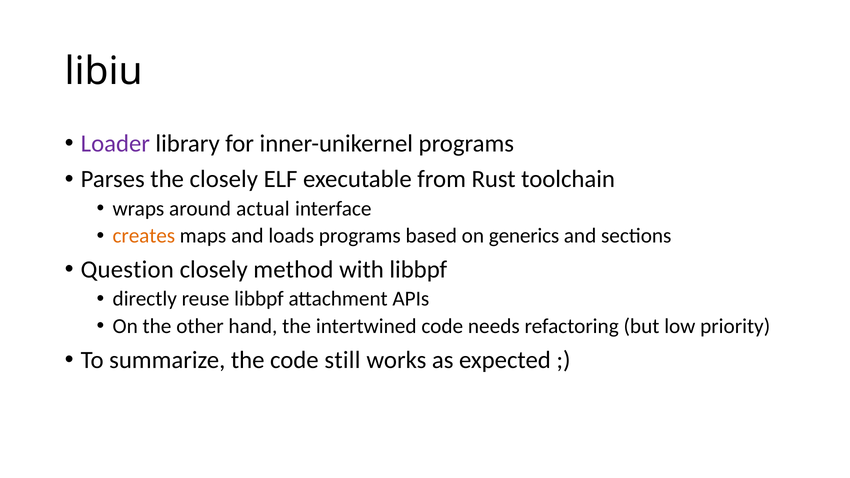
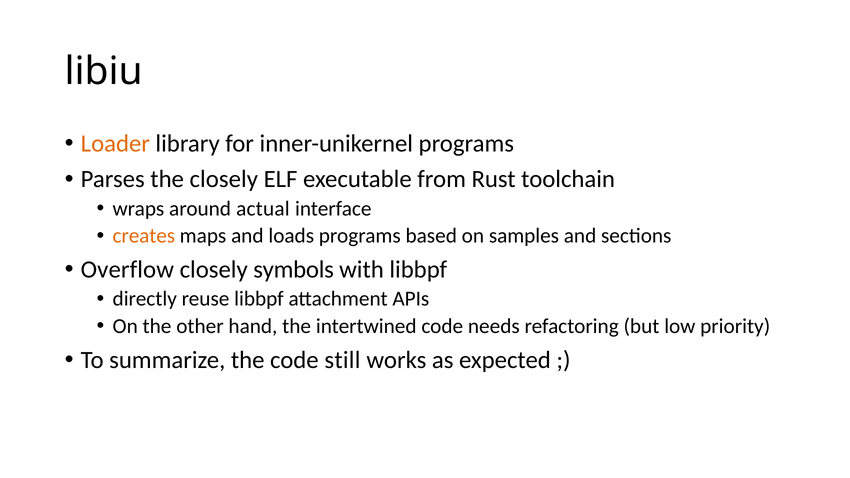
Loader colour: purple -> orange
generics: generics -> samples
Question: Question -> Overflow
method: method -> symbols
